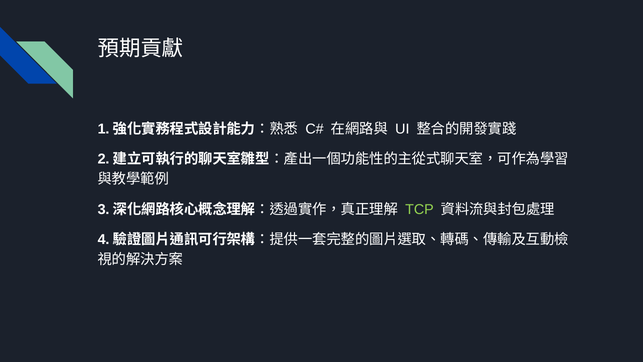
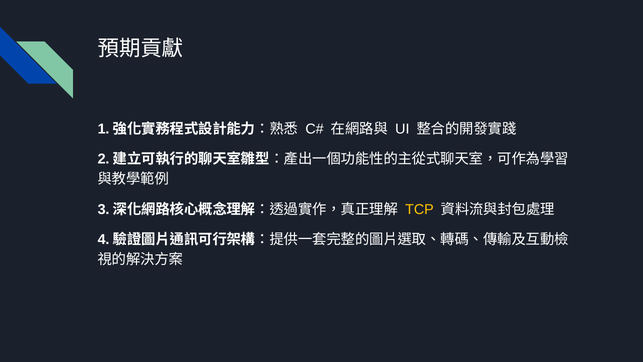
TCP colour: light green -> yellow
